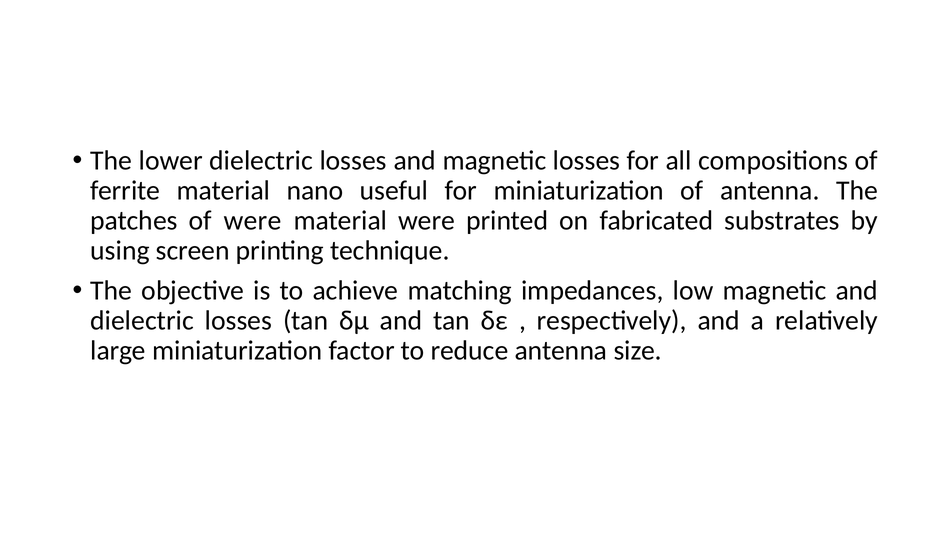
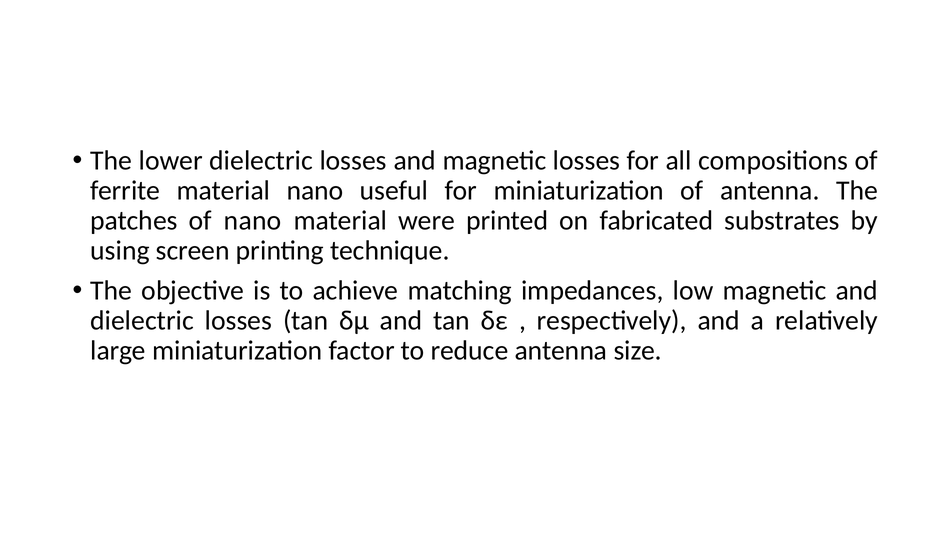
of were: were -> nano
